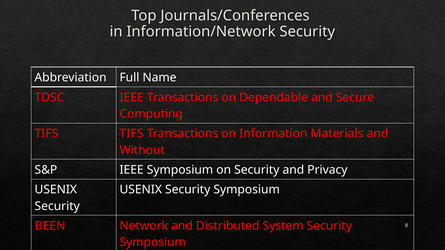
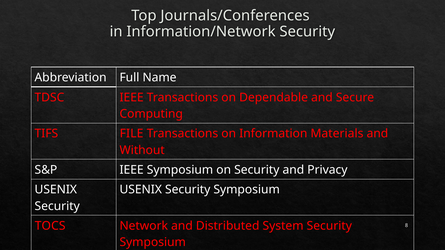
TIFS TIFS: TIFS -> FILE
BEEN: BEEN -> TOCS
